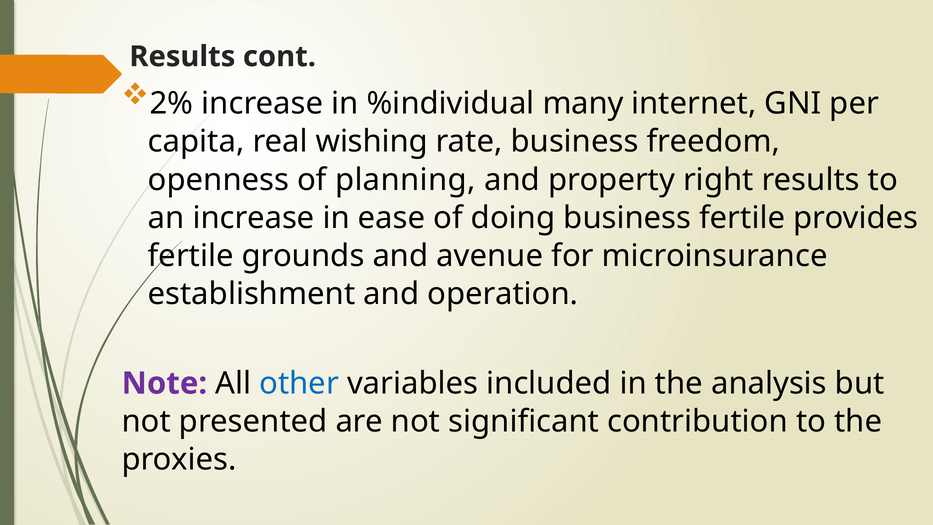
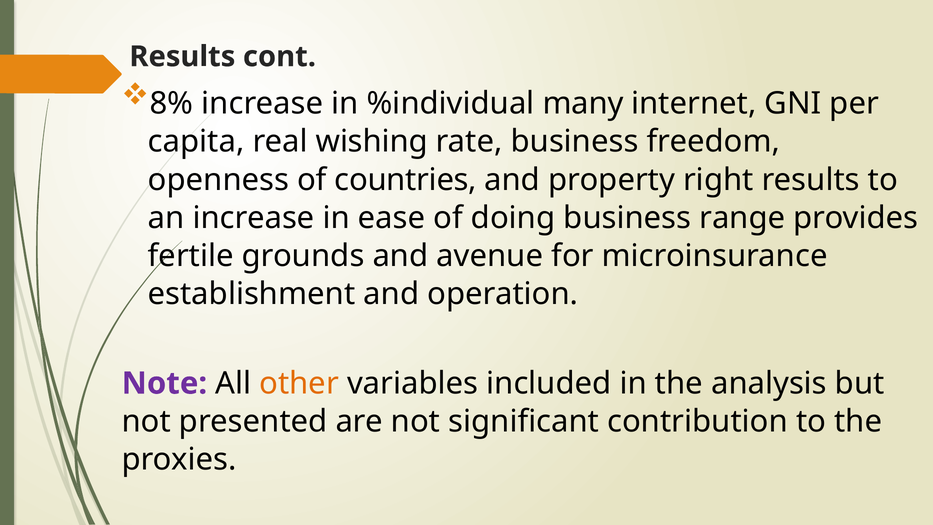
2%: 2% -> 8%
planning: planning -> countries
business fertile: fertile -> range
other colour: blue -> orange
